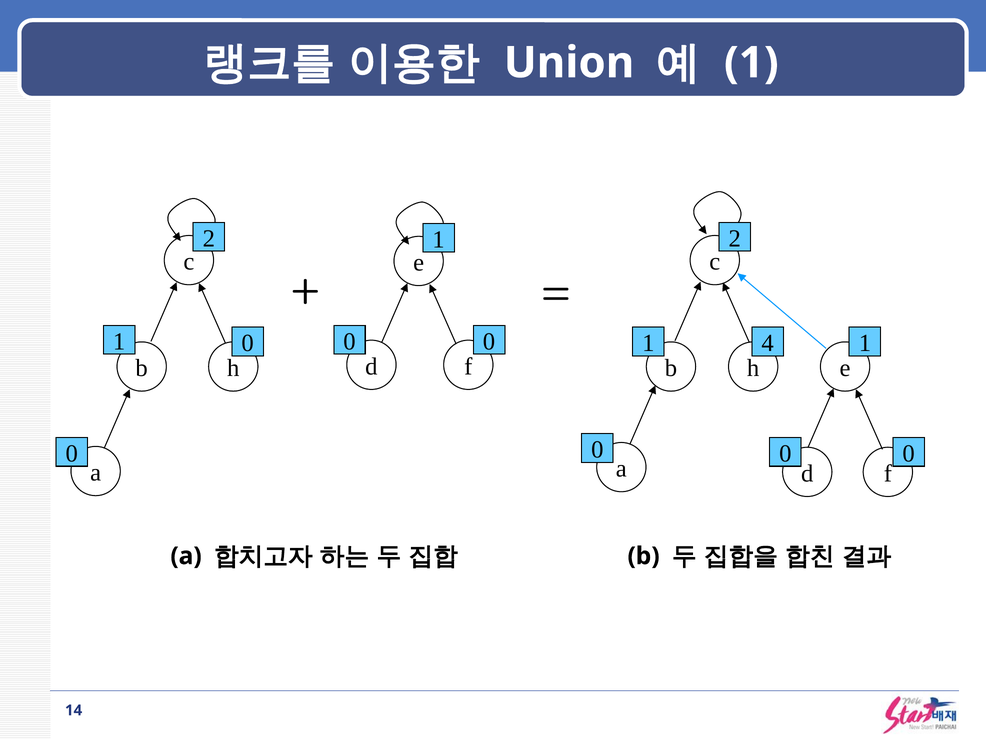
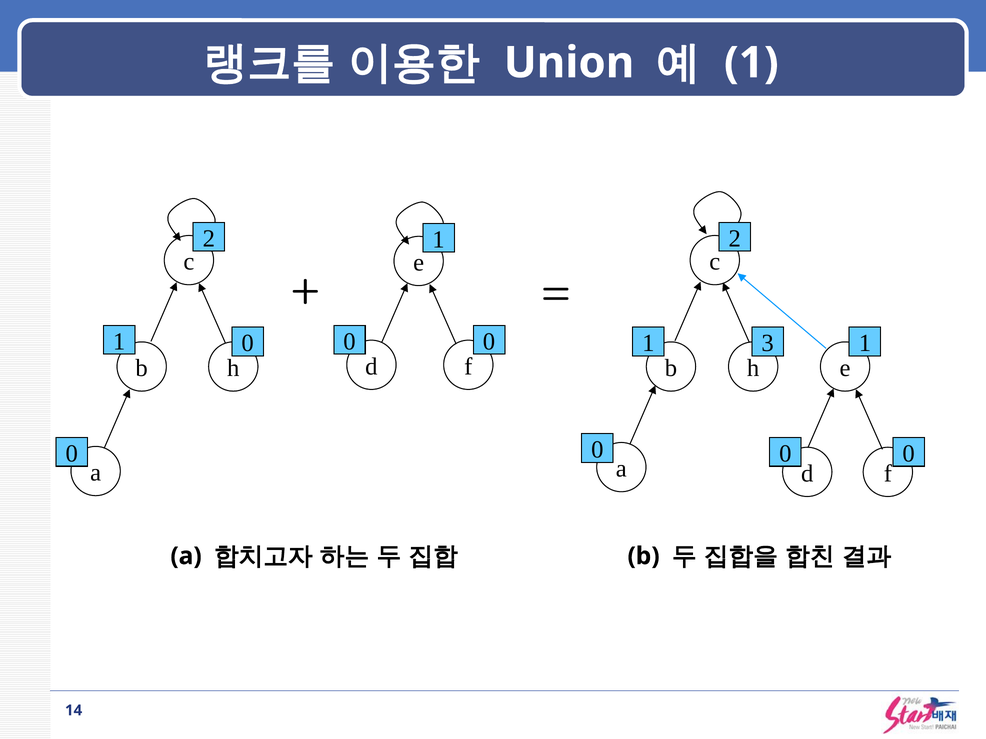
4: 4 -> 3
